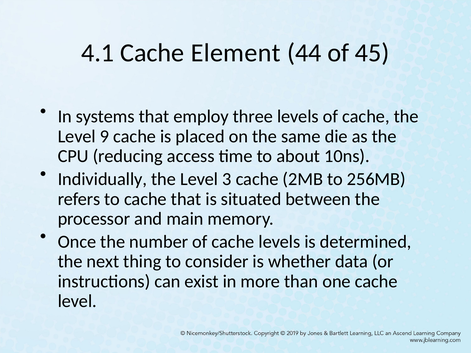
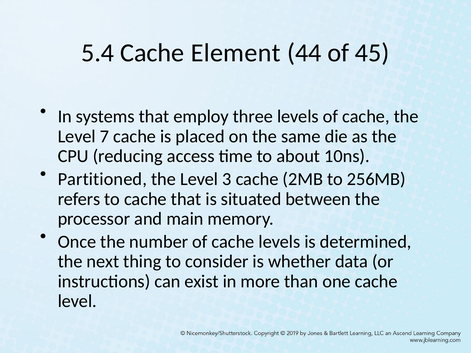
4.1: 4.1 -> 5.4
9: 9 -> 7
Individually: Individually -> Partitioned
